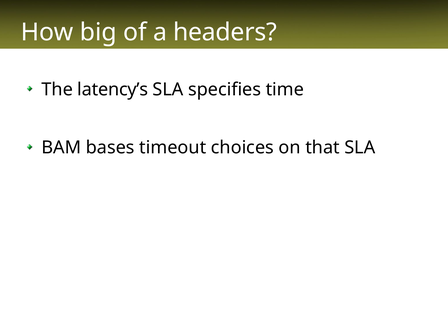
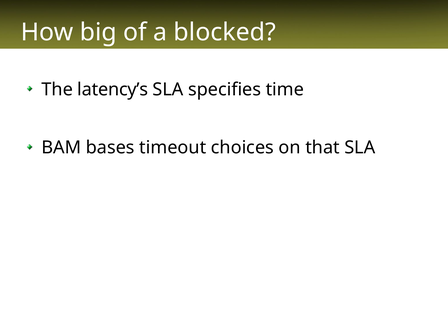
headers: headers -> blocked
